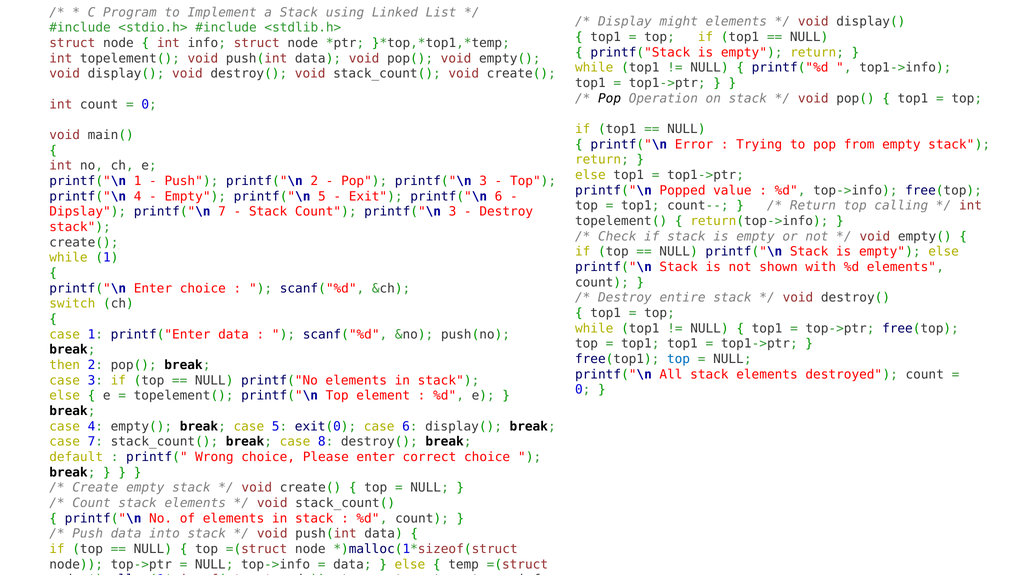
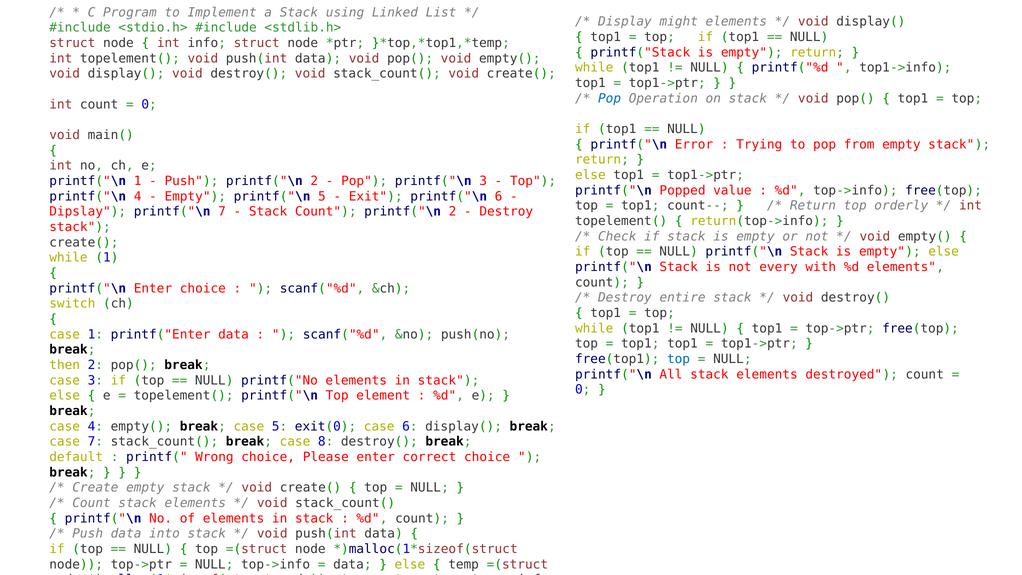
Pop at (610, 98) colour: black -> blue
calling: calling -> orderly
Count printf("\n 3: 3 -> 2
shown: shown -> every
